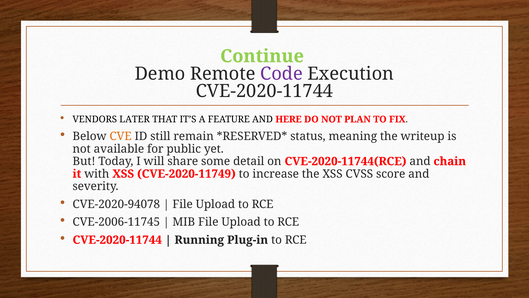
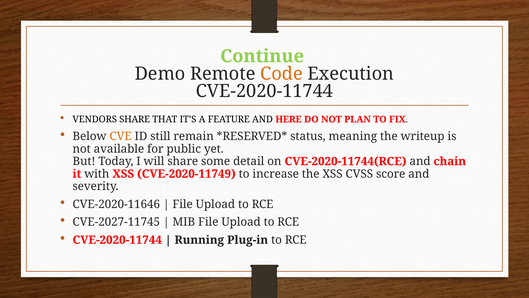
Code colour: purple -> orange
VENDORS LATER: LATER -> SHARE
CVE-2020-94078: CVE-2020-94078 -> CVE-2020-11646
CVE-2006-11745: CVE-2006-11745 -> CVE-2027-11745
